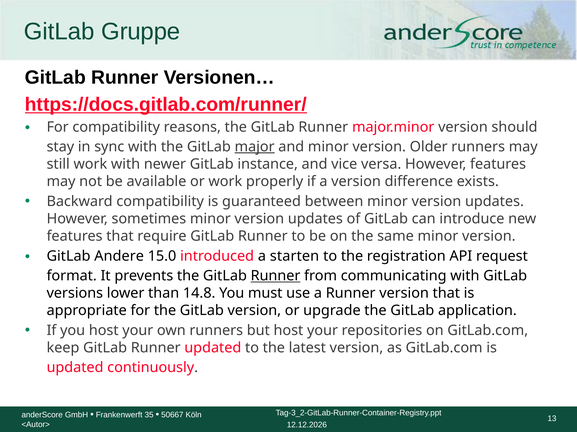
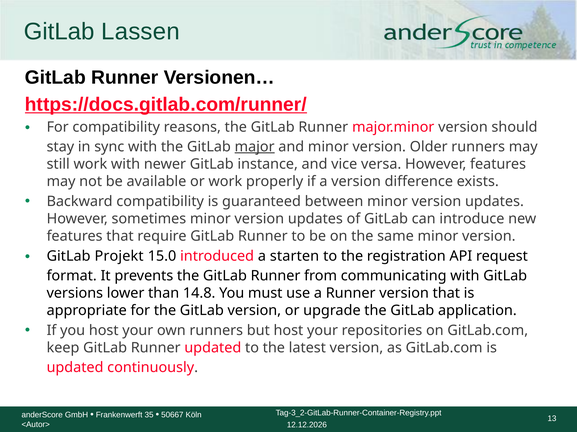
Gruppe: Gruppe -> Lassen
Andere: Andere -> Projekt
Runner at (276, 276) underline: present -> none
